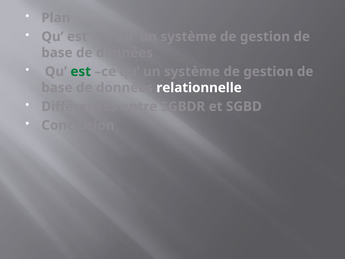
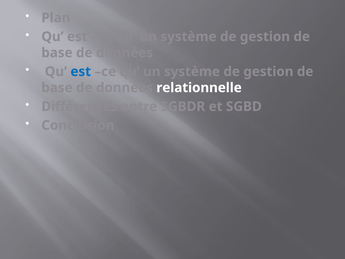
est at (81, 72) colour: green -> blue
